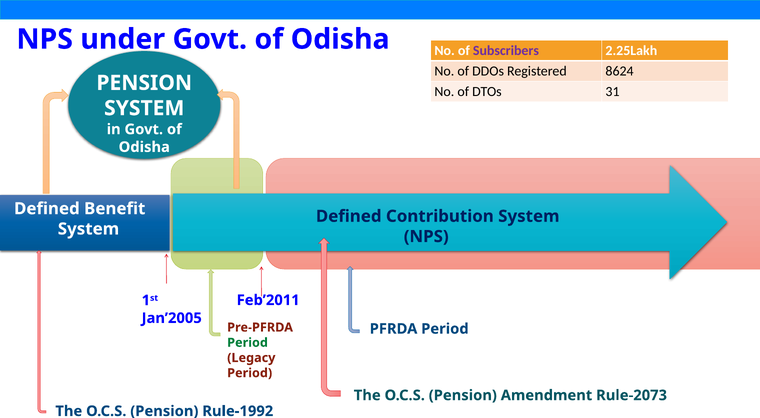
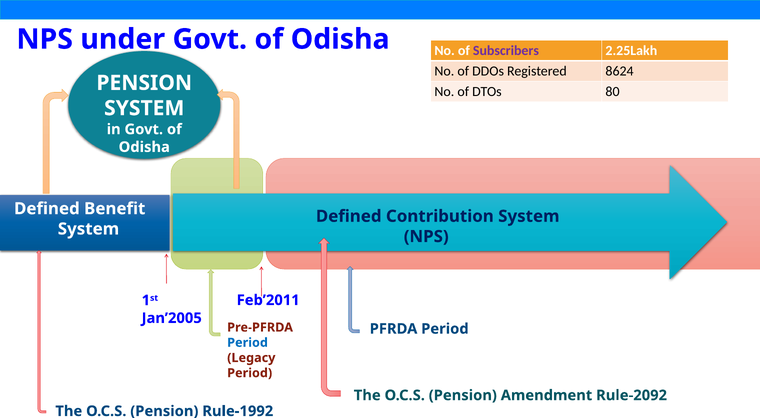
31: 31 -> 80
Period at (248, 343) colour: green -> blue
Rule-2073: Rule-2073 -> Rule-2092
